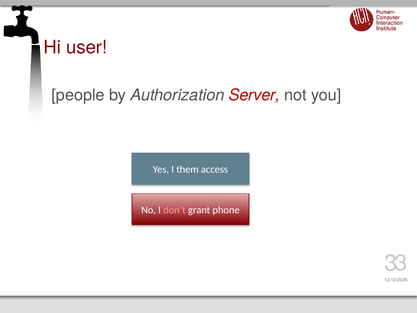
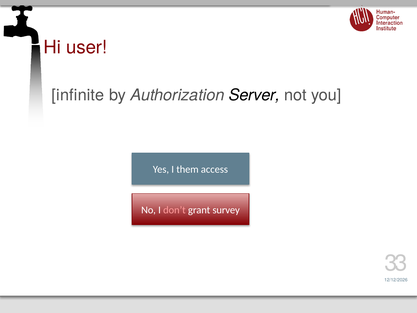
people: people -> infinite
Server colour: red -> black
phone: phone -> survey
